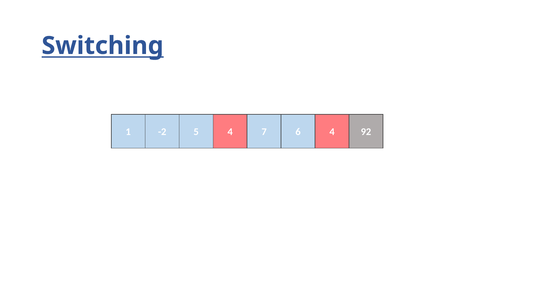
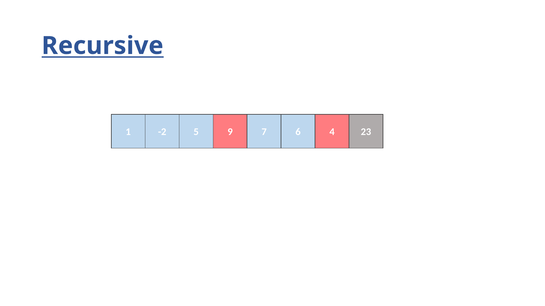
Switching: Switching -> Recursive
5 4: 4 -> 9
92: 92 -> 23
